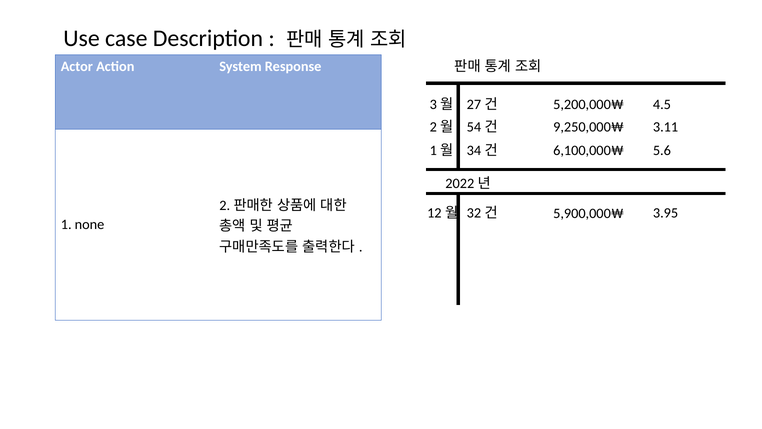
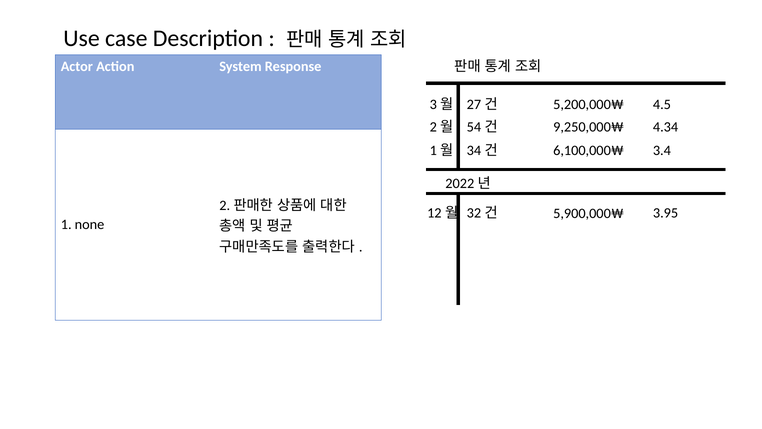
3.11: 3.11 -> 4.34
5.6: 5.6 -> 3.4
